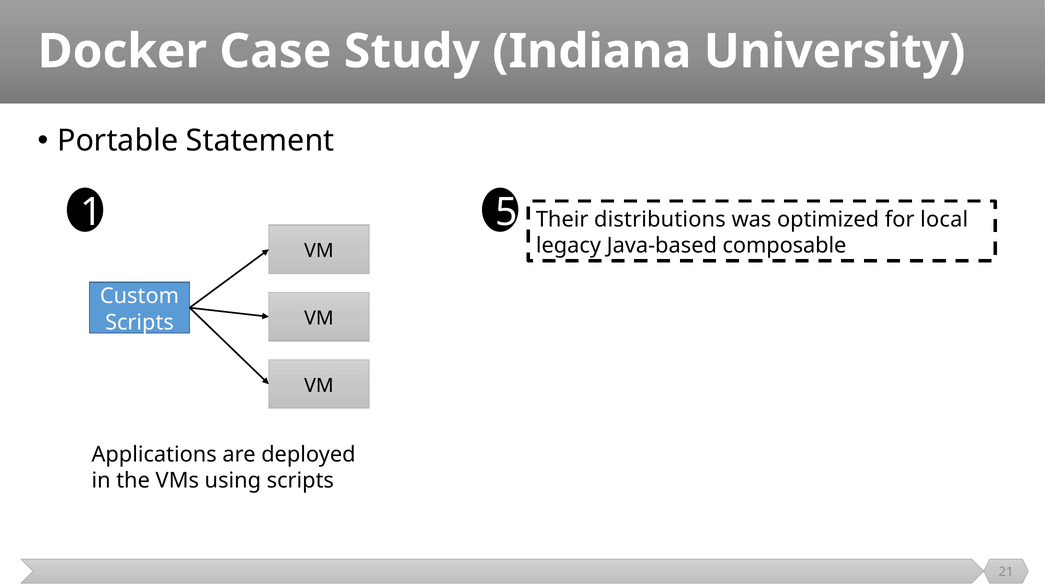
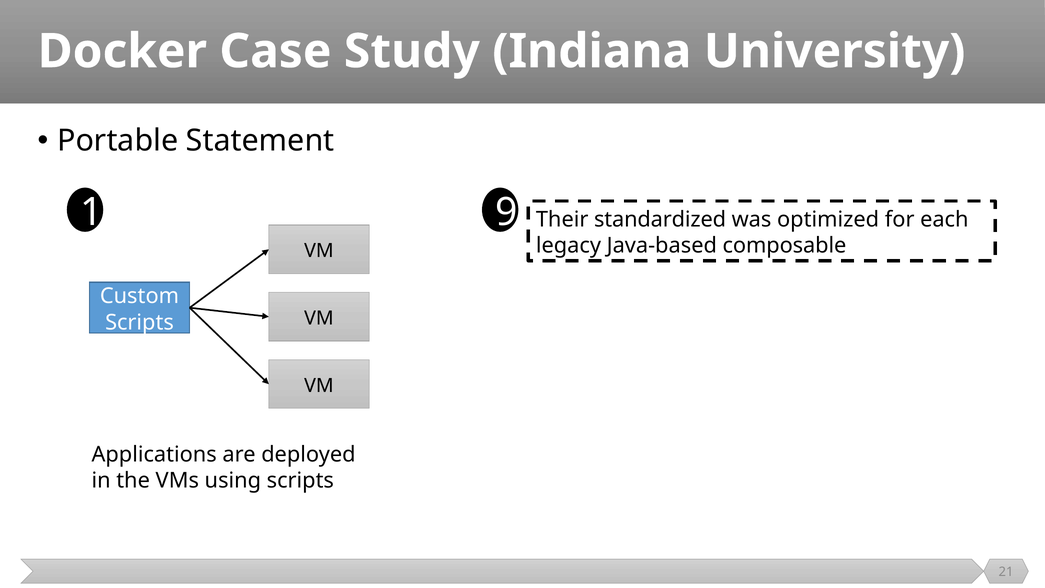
5: 5 -> 9
distributions: distributions -> standardized
local: local -> each
